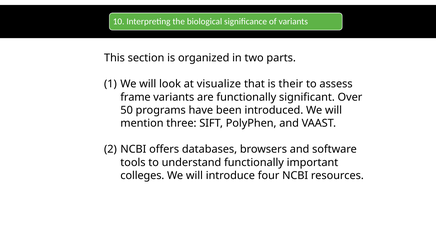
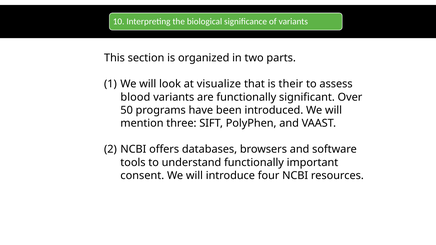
frame: frame -> blood
colleges: colleges -> consent
